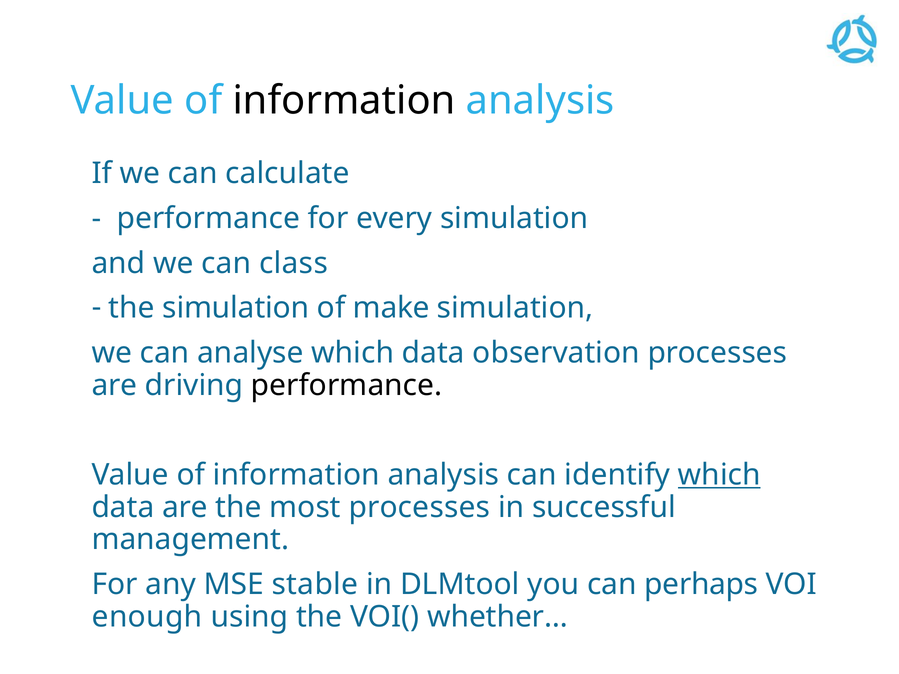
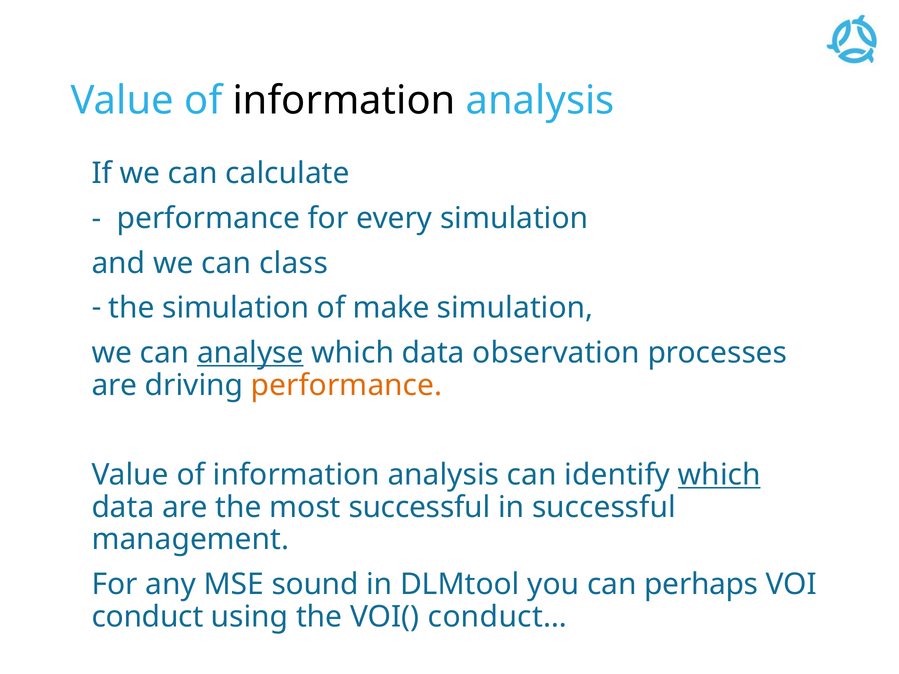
analyse underline: none -> present
performance at (347, 385) colour: black -> orange
most processes: processes -> successful
stable: stable -> sound
enough: enough -> conduct
whether…: whether… -> conduct…
